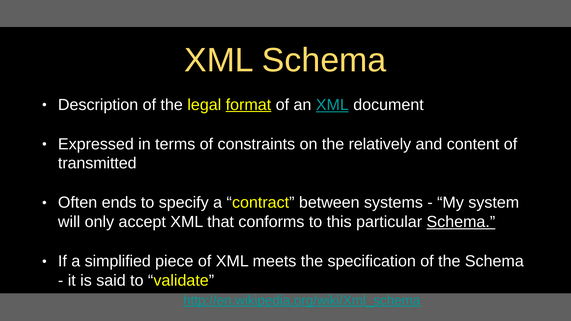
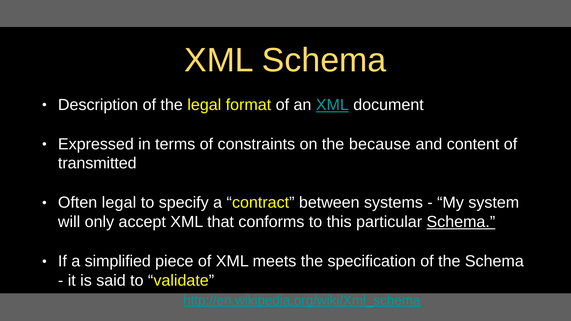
format underline: present -> none
relatively: relatively -> because
Often ends: ends -> legal
